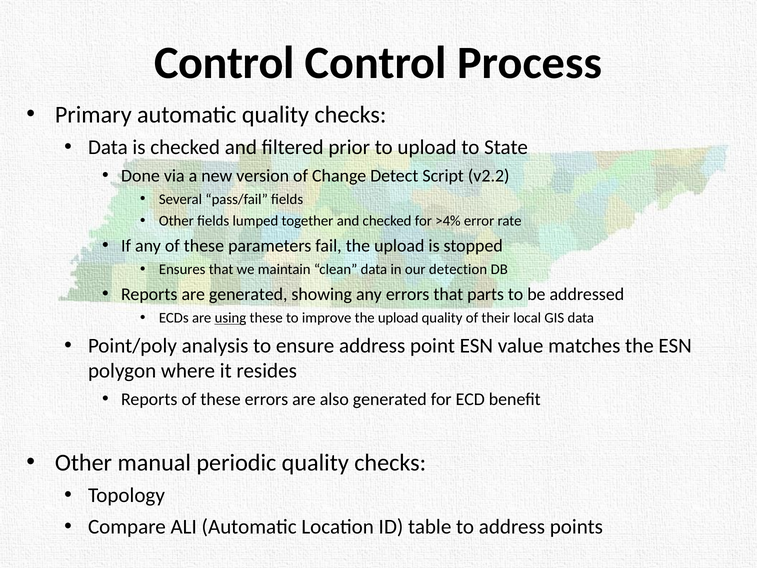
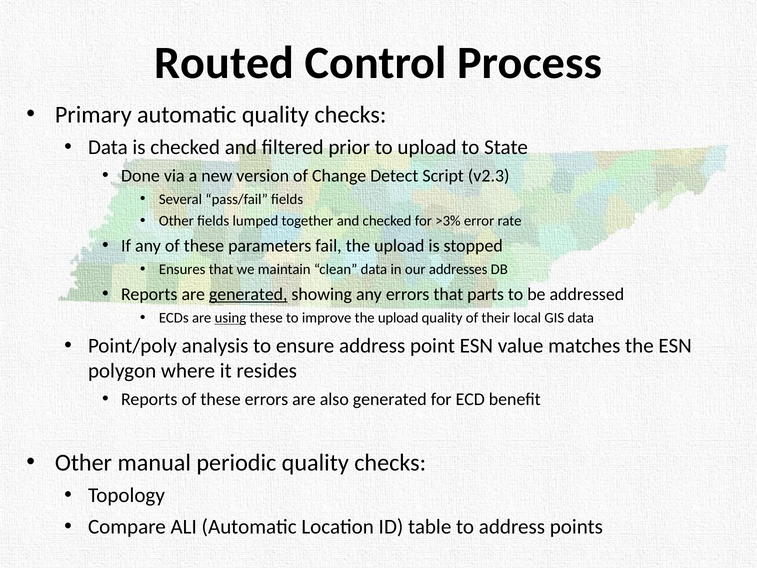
Control at (225, 63): Control -> Routed
v2.2: v2.2 -> v2.3
>4%: >4% -> >3%
detection: detection -> addresses
generated at (248, 294) underline: none -> present
